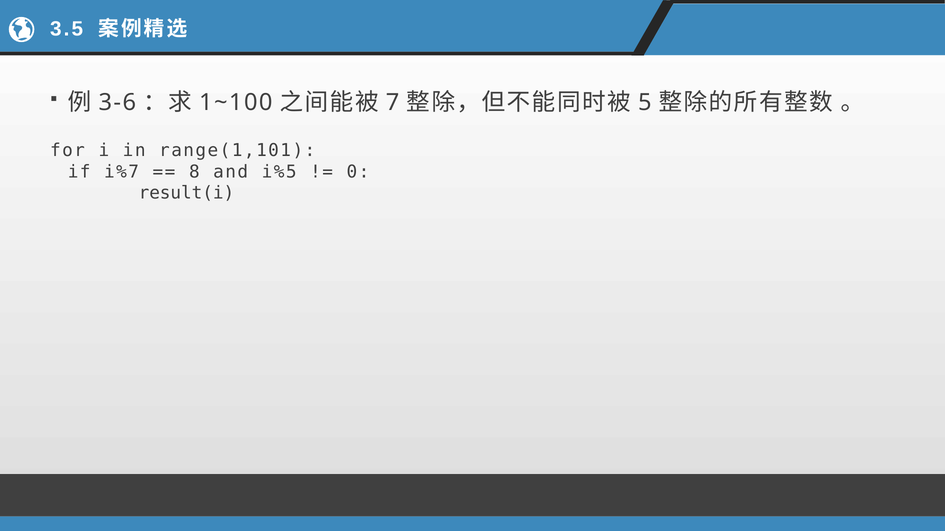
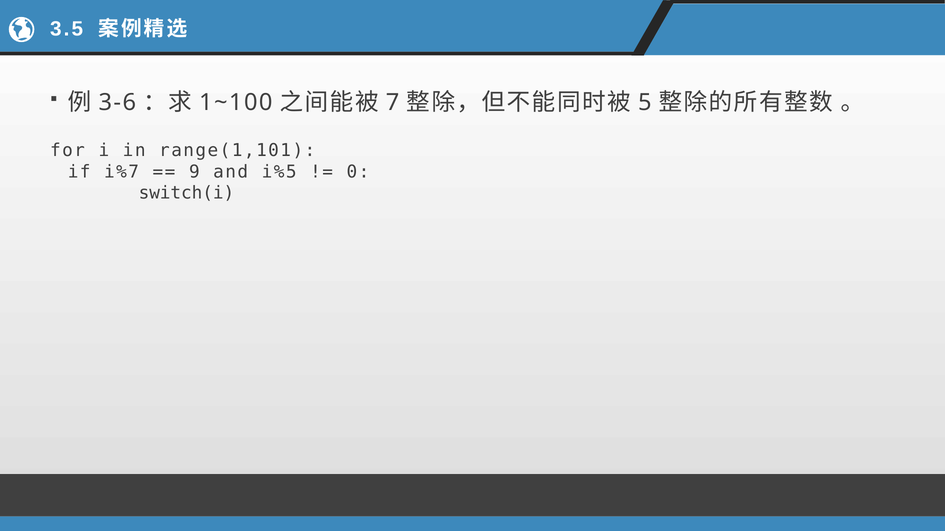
8: 8 -> 9
result(i: result(i -> switch(i
